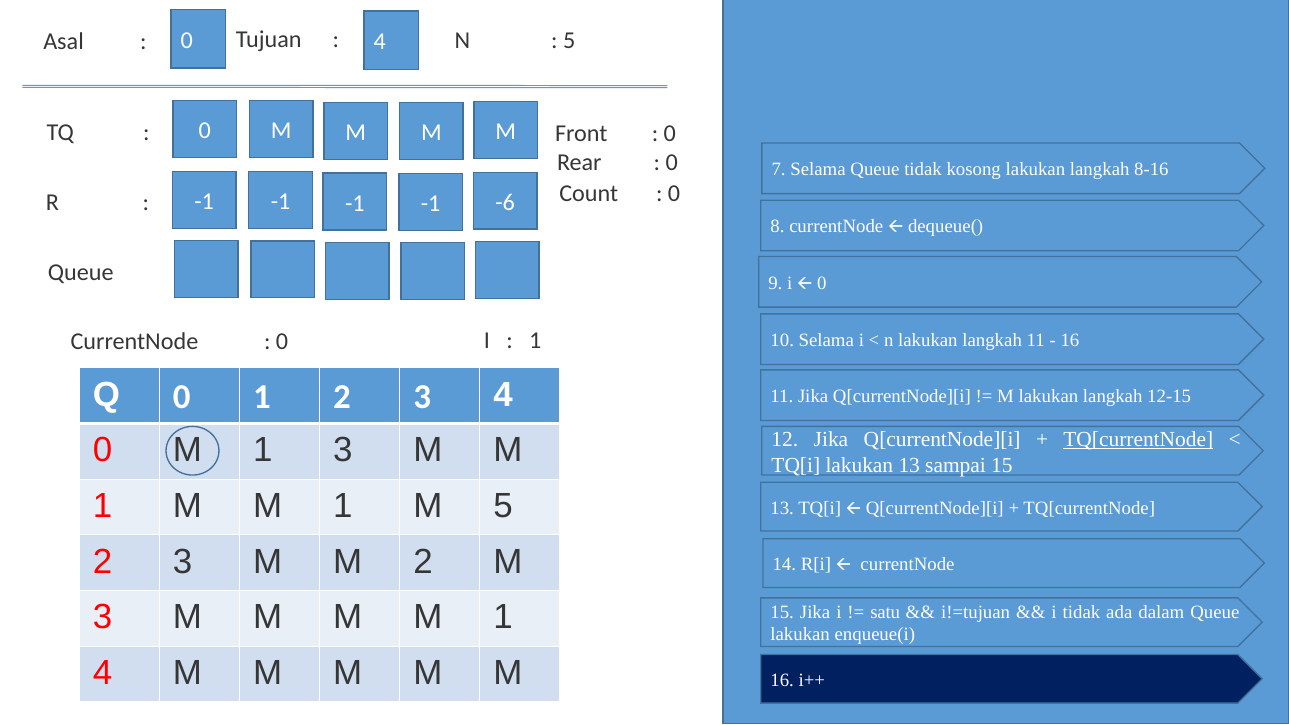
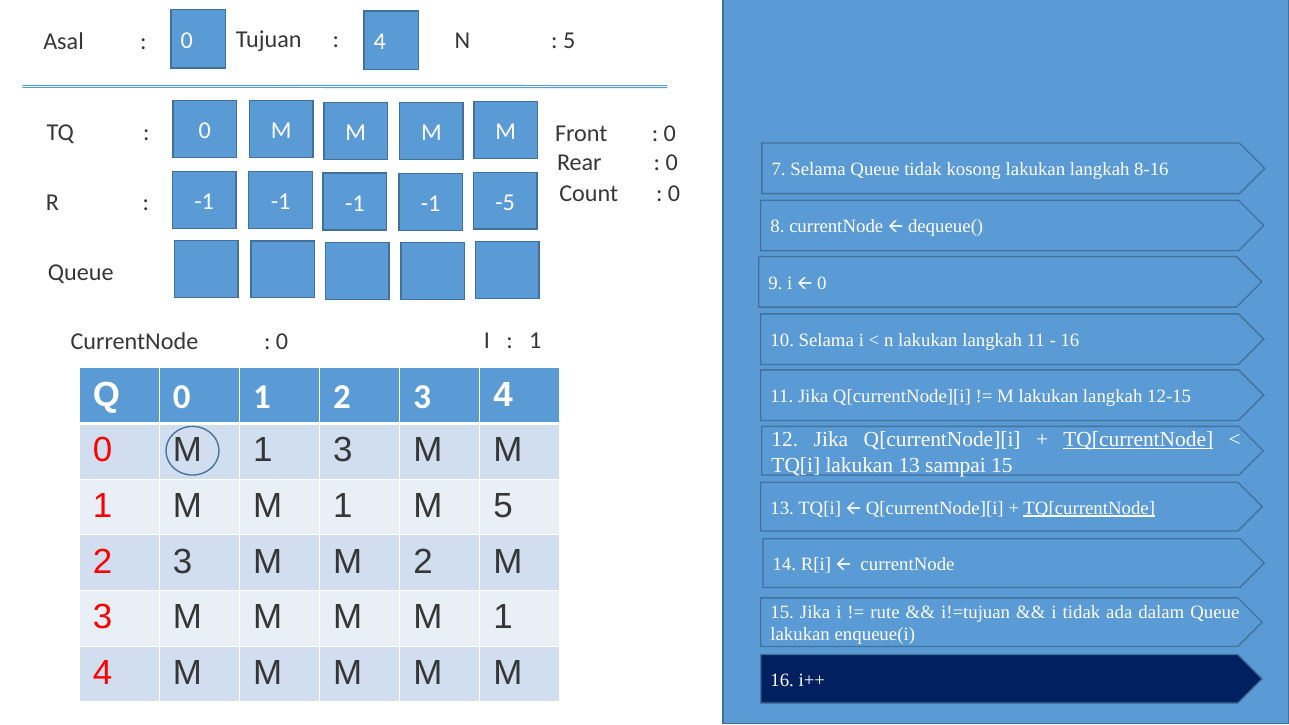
-6: -6 -> -5
TQ[currentNode at (1089, 508) underline: none -> present
satu: satu -> rute
